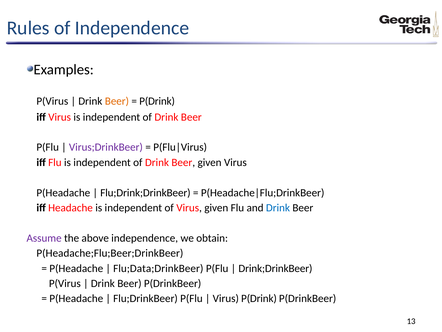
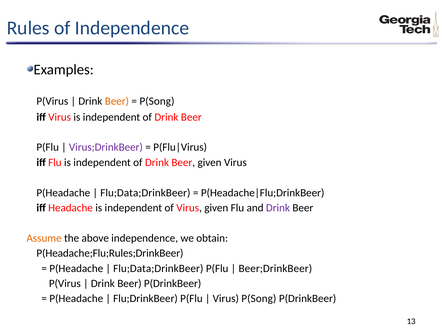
P(Drink at (157, 101): P(Drink -> P(Song
Flu;Drink;DrinkBeer at (145, 192): Flu;Drink;DrinkBeer -> Flu;Data;DrinkBeer
Drink at (278, 208) colour: blue -> purple
Assume colour: purple -> orange
P(Headache;Flu;Beer;DrinkBeer: P(Headache;Flu;Beer;DrinkBeer -> P(Headache;Flu;Rules;DrinkBeer
Drink;DrinkBeer: Drink;DrinkBeer -> Beer;DrinkBeer
Virus P(Drink: P(Drink -> P(Song
